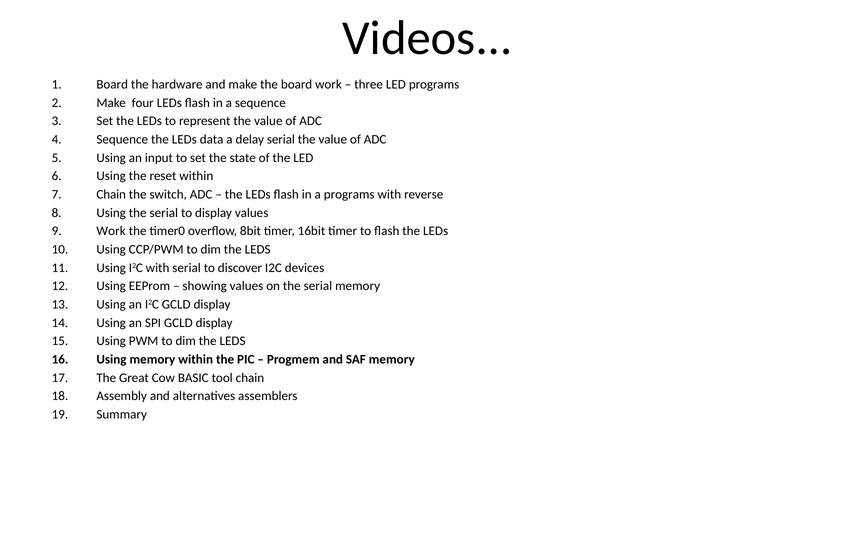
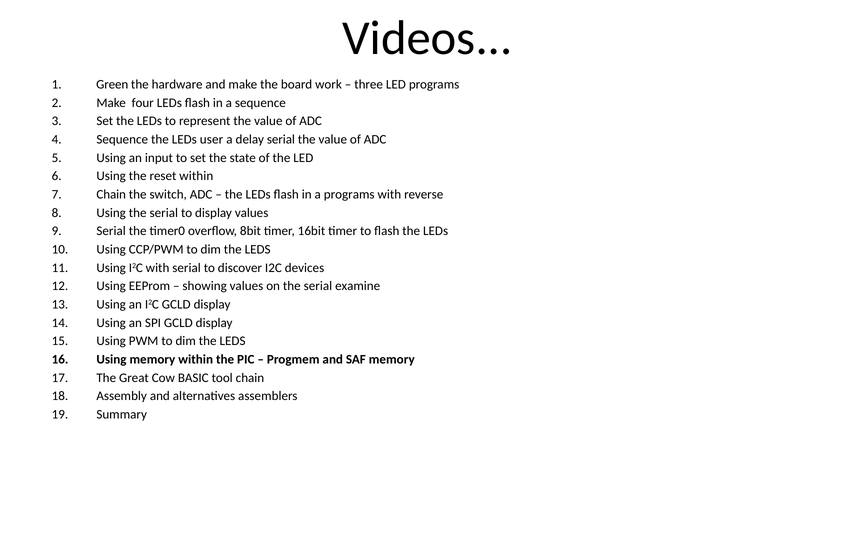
Board at (112, 84): Board -> Green
data: data -> user
Work at (111, 231): Work -> Serial
serial memory: memory -> examine
